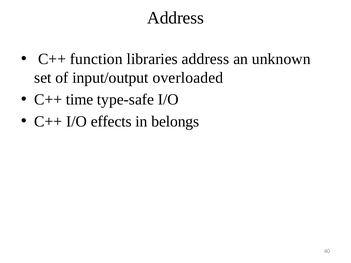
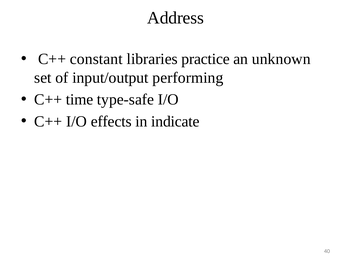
function: function -> constant
libraries address: address -> practice
overloaded: overloaded -> performing
belongs: belongs -> indicate
